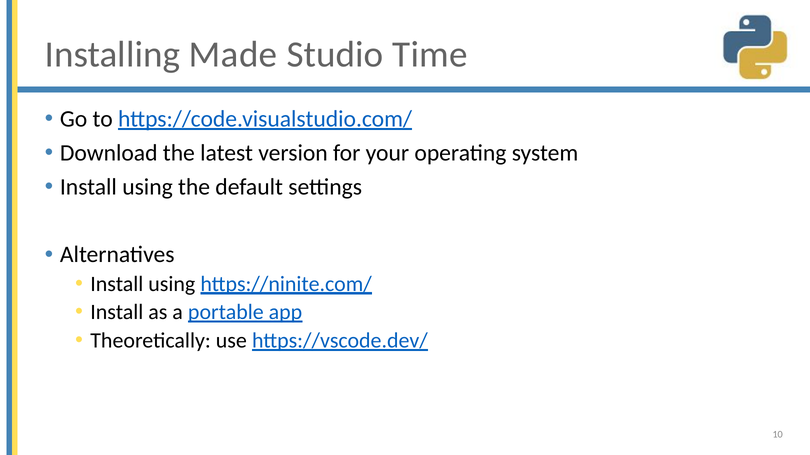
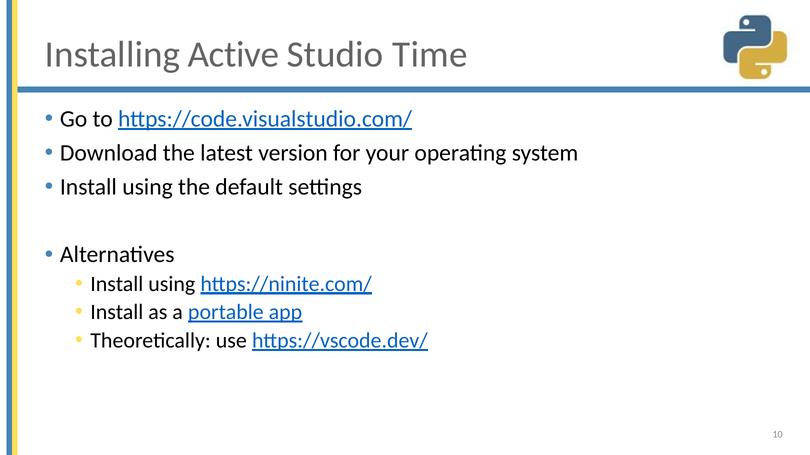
Made: Made -> Active
